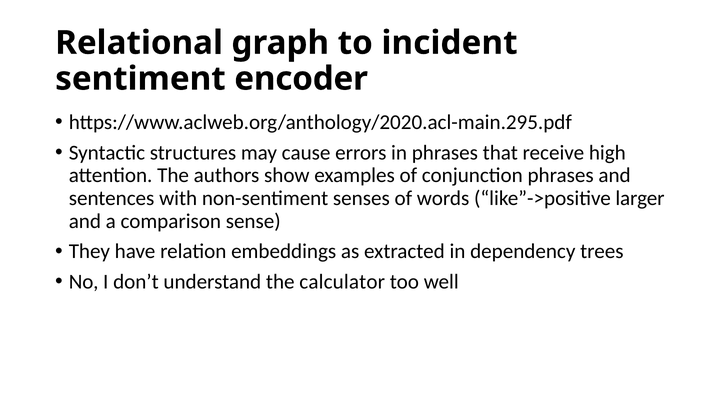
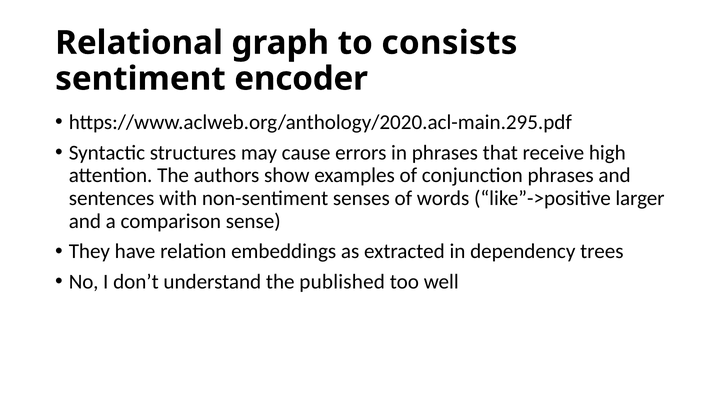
incident: incident -> consists
calculator: calculator -> published
